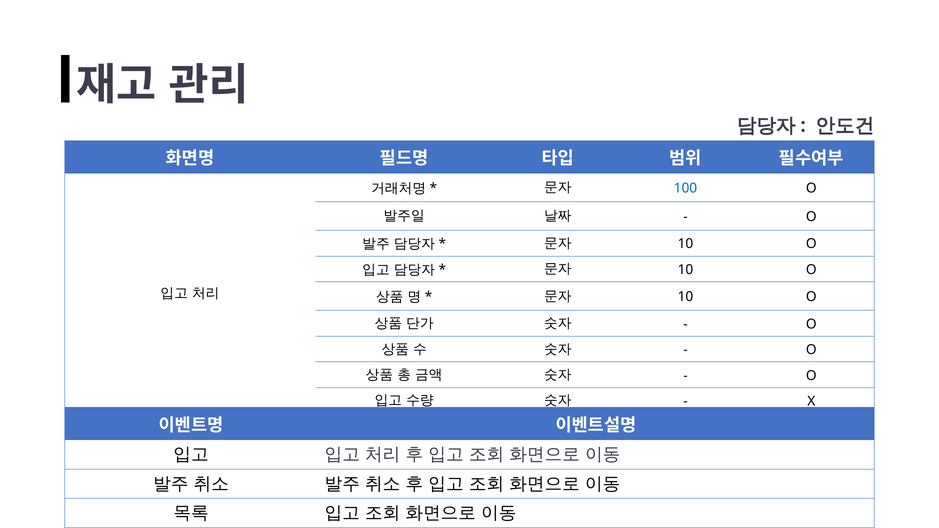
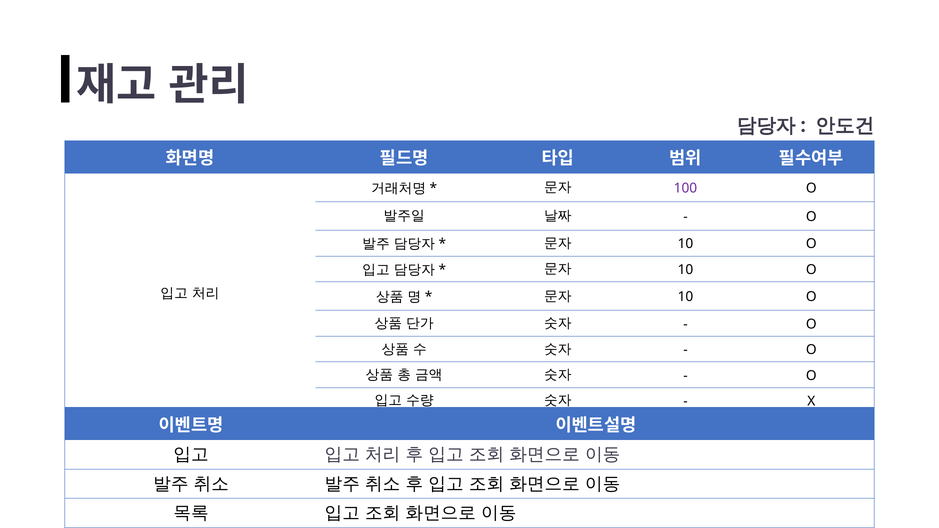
100 colour: blue -> purple
